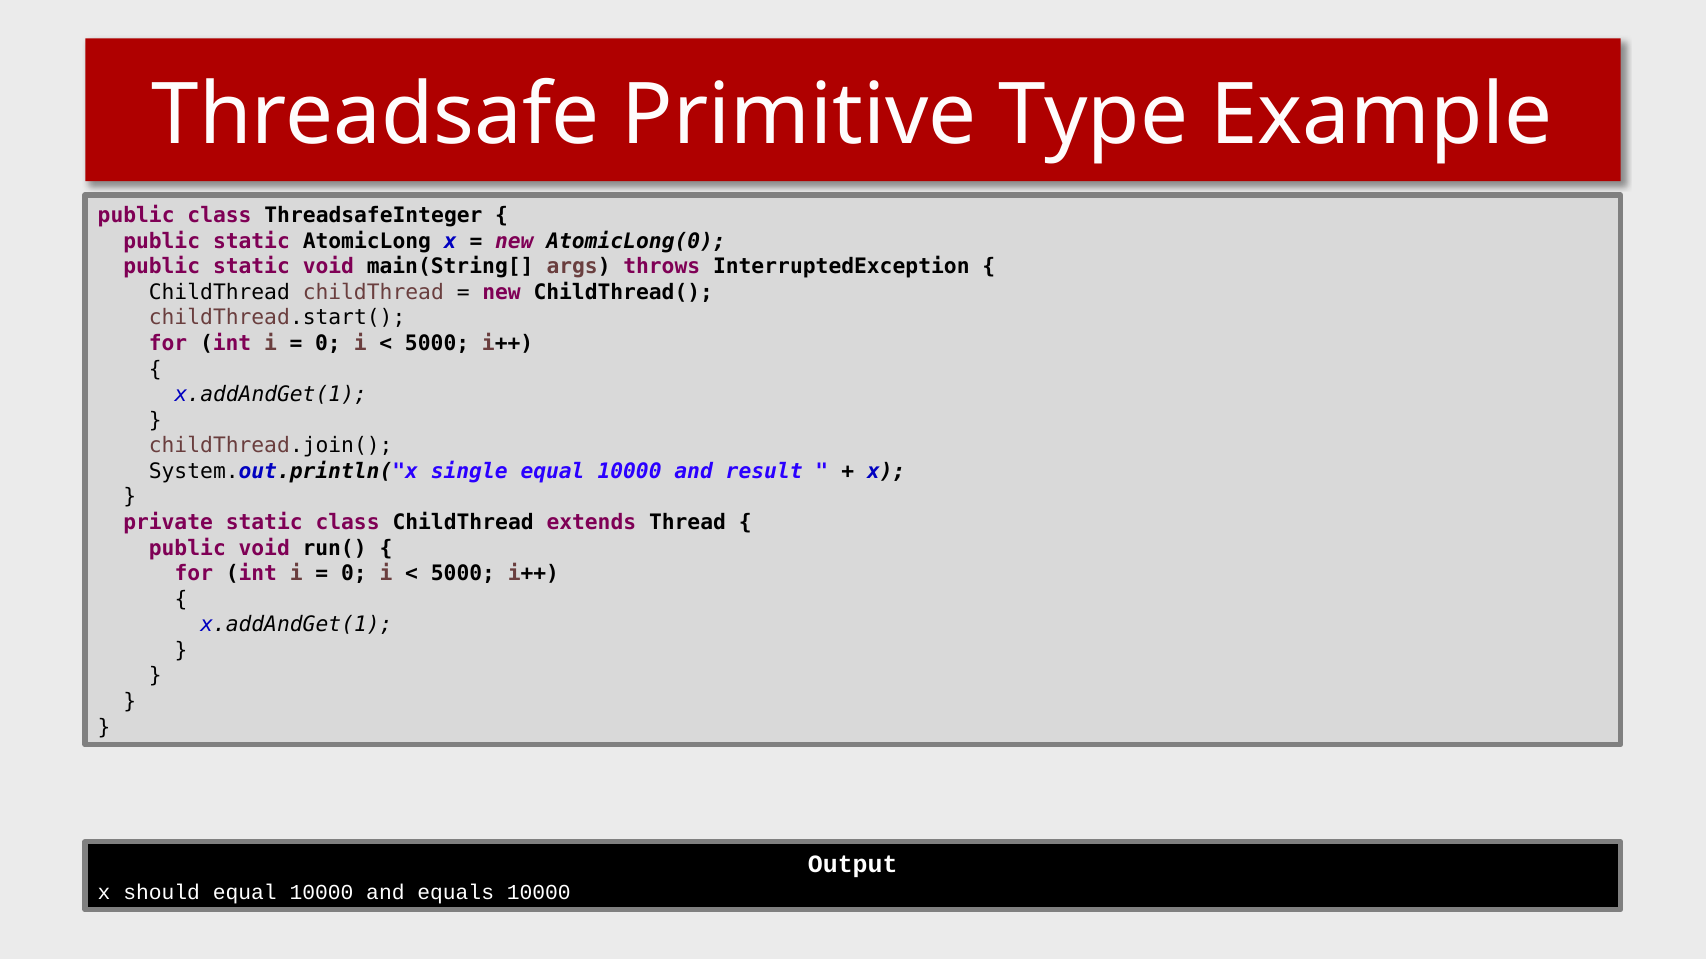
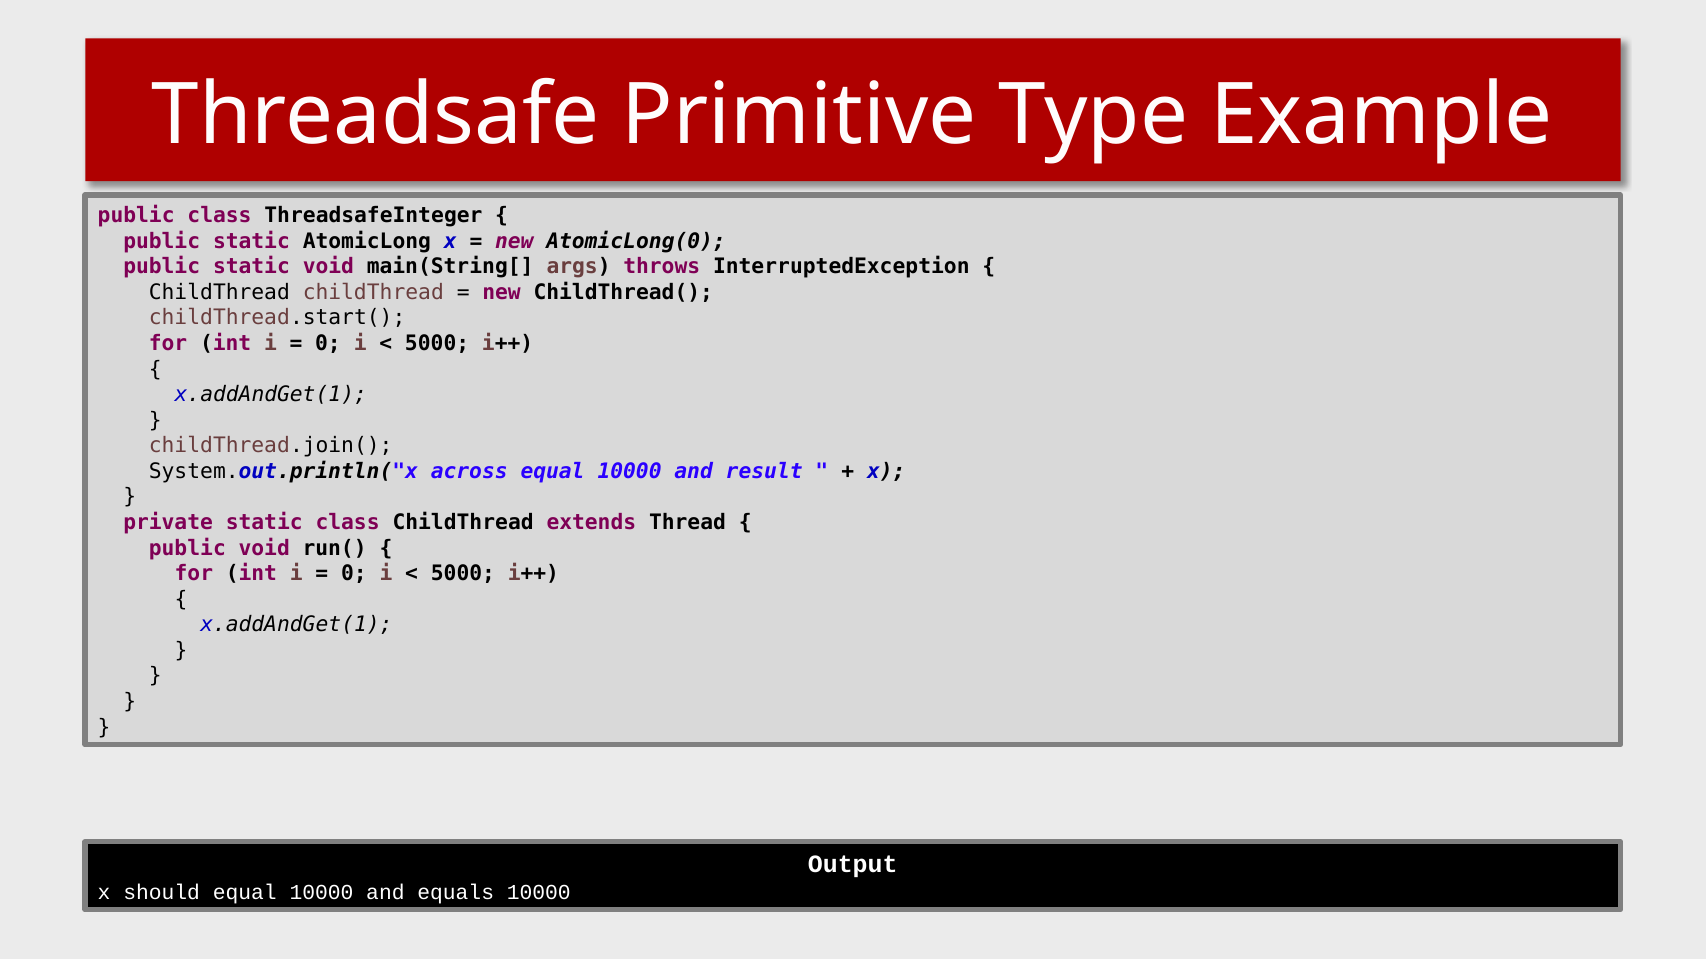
single: single -> across
